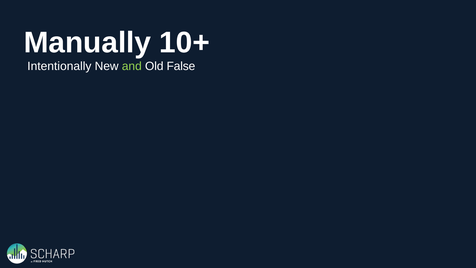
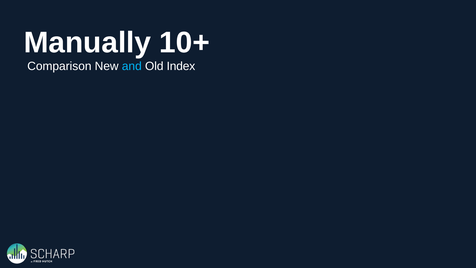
Intentionally: Intentionally -> Comparison
and colour: light green -> light blue
False: False -> Index
